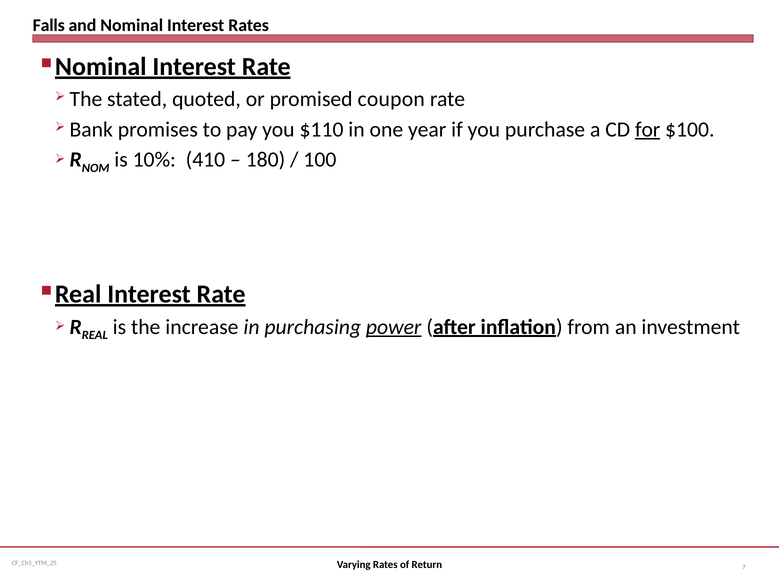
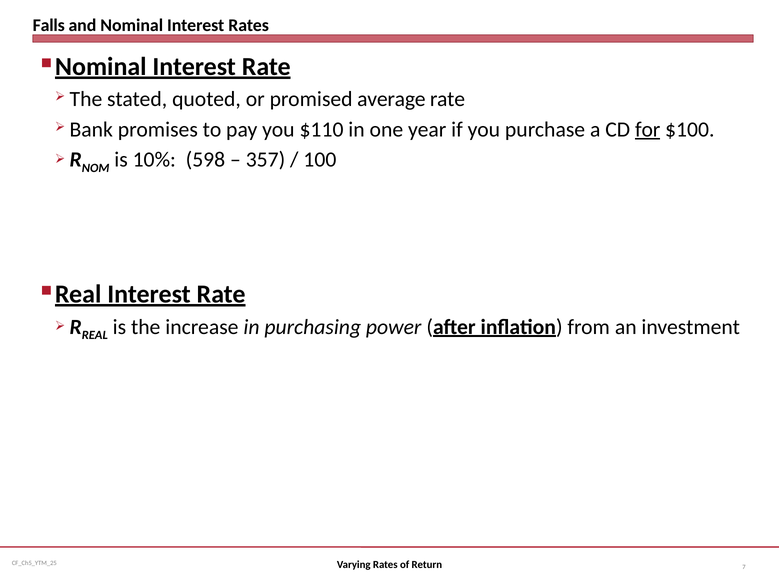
coupon: coupon -> average
410: 410 -> 598
180: 180 -> 357
power underline: present -> none
